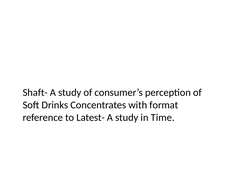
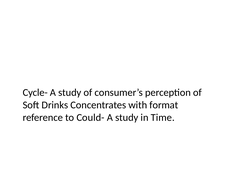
Shaft-: Shaft- -> Cycle-
Latest-: Latest- -> Could-
